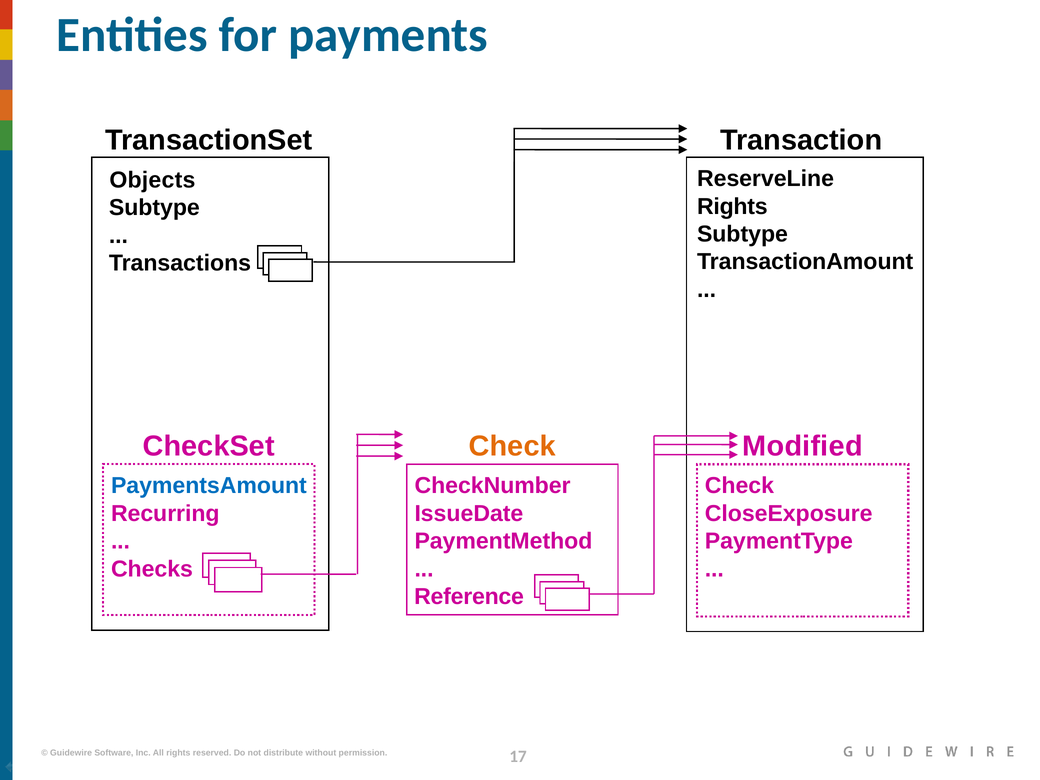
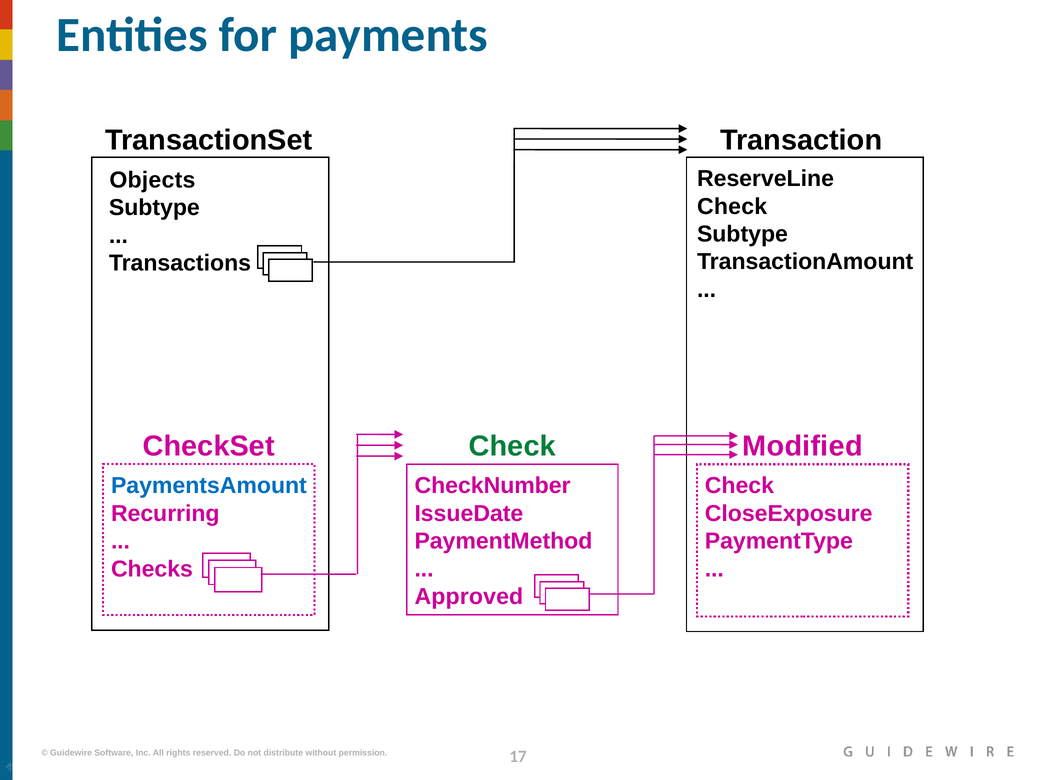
Rights at (732, 206): Rights -> Check
Check at (512, 446) colour: orange -> green
Reference: Reference -> Approved
